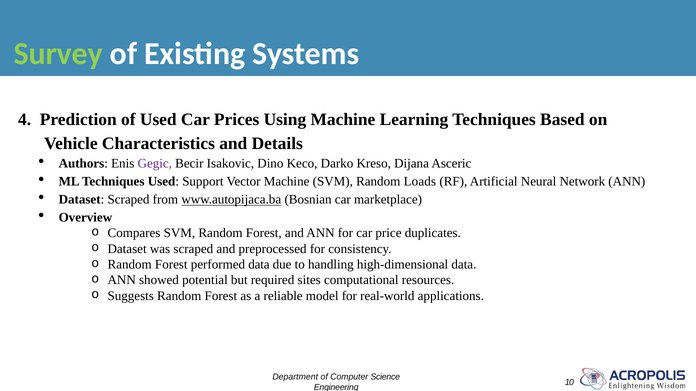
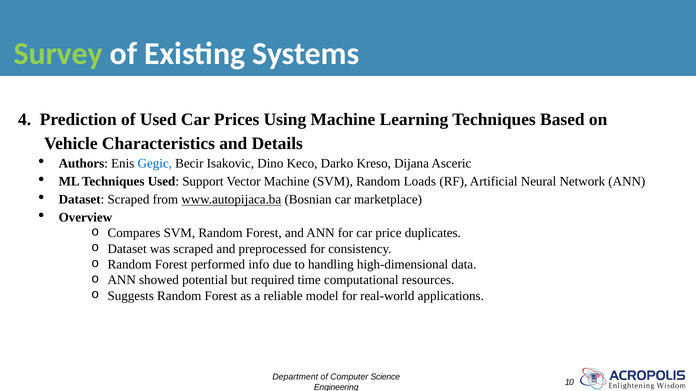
Gegic colour: purple -> blue
performed data: data -> info
sites: sites -> time
